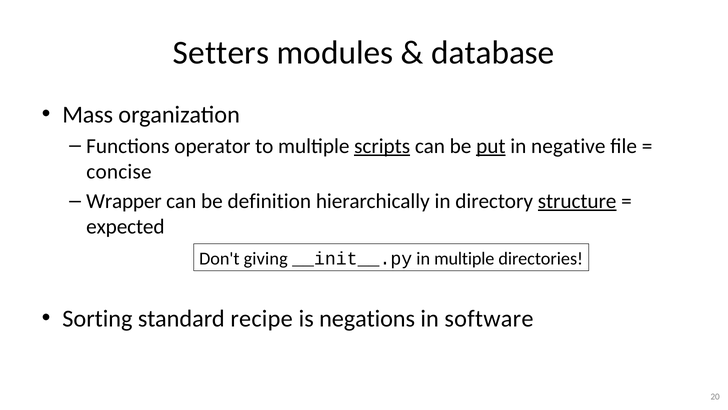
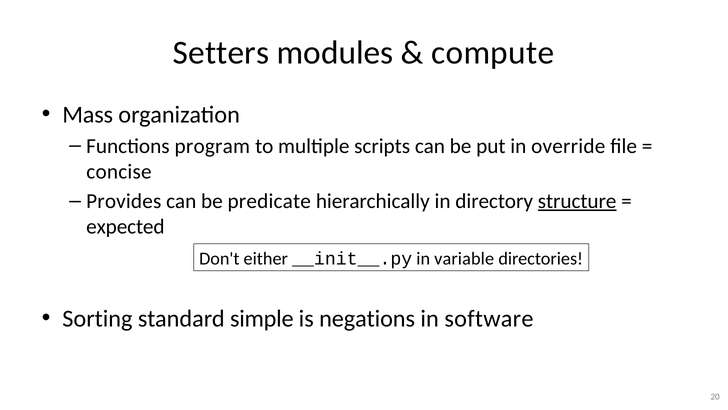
database: database -> compute
operator: operator -> program
scripts underline: present -> none
put underline: present -> none
negative: negative -> override
Wrapper: Wrapper -> Provides
definition: definition -> predicate
giving: giving -> either
in multiple: multiple -> variable
recipe: recipe -> simple
